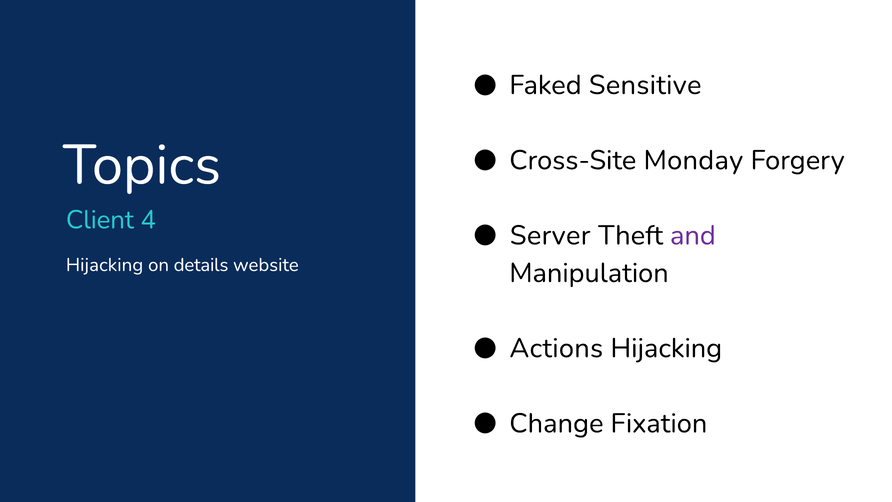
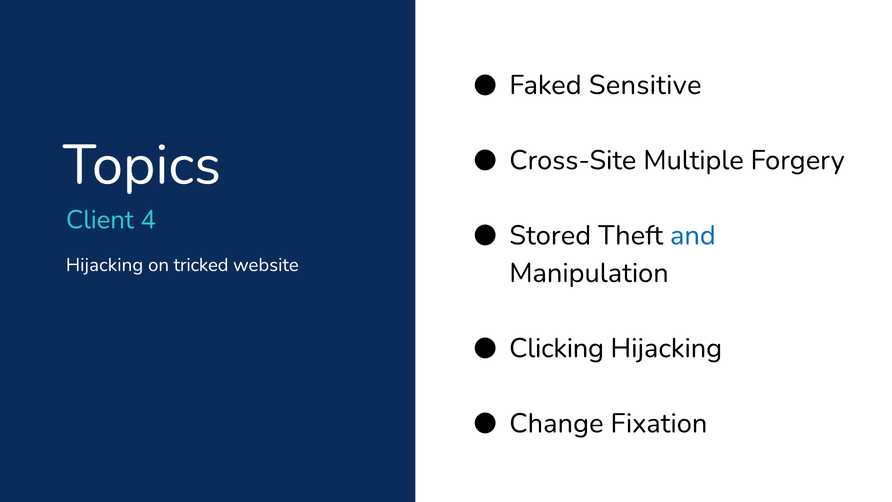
Monday: Monday -> Multiple
Server: Server -> Stored
and colour: purple -> blue
details: details -> tricked
Actions: Actions -> Clicking
